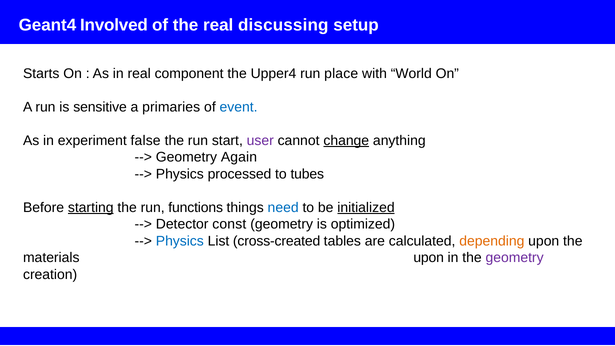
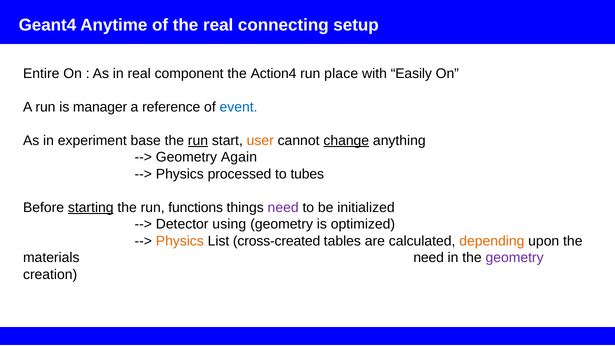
Involved: Involved -> Anytime
discussing: discussing -> connecting
Starts: Starts -> Entire
Upper4: Upper4 -> Action4
World: World -> Easily
sensitive: sensitive -> manager
primaries: primaries -> reference
false: false -> base
run at (198, 141) underline: none -> present
user colour: purple -> orange
need at (283, 207) colour: blue -> purple
initialized underline: present -> none
const: const -> using
Physics at (180, 241) colour: blue -> orange
materials upon: upon -> need
